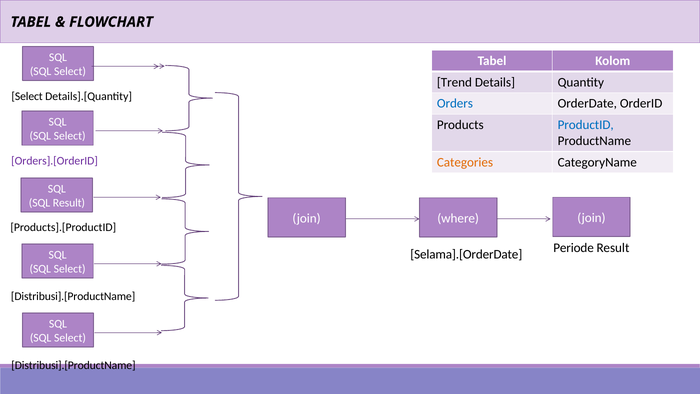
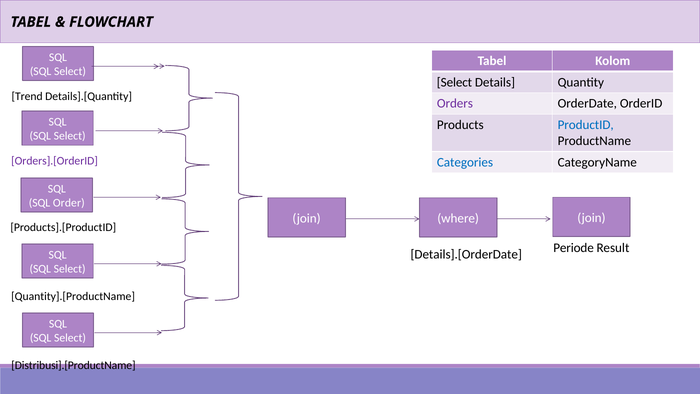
Trend at (454, 82): Trend -> Select
Select at (27, 96): Select -> Trend
Orders colour: blue -> purple
Categories colour: orange -> blue
SQL Result: Result -> Order
Selama].[OrderDate: Selama].[OrderDate -> Details].[OrderDate
Distribusi].[ProductName at (73, 296): Distribusi].[ProductName -> Quantity].[ProductName
